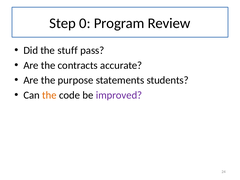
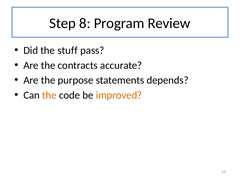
0: 0 -> 8
students: students -> depends
improved colour: purple -> orange
